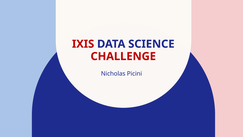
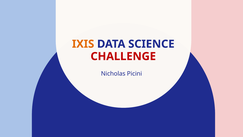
IXIS colour: red -> orange
